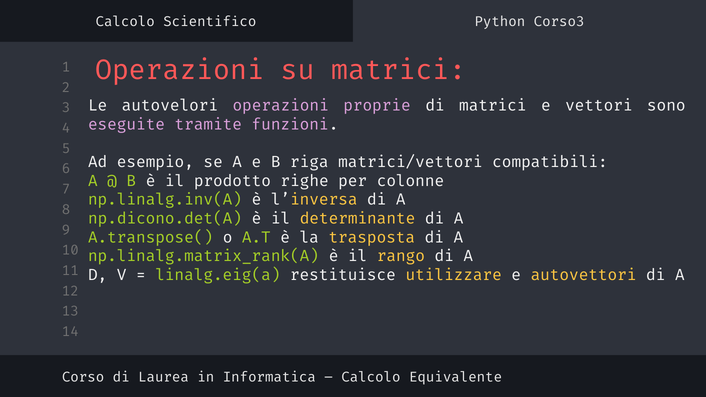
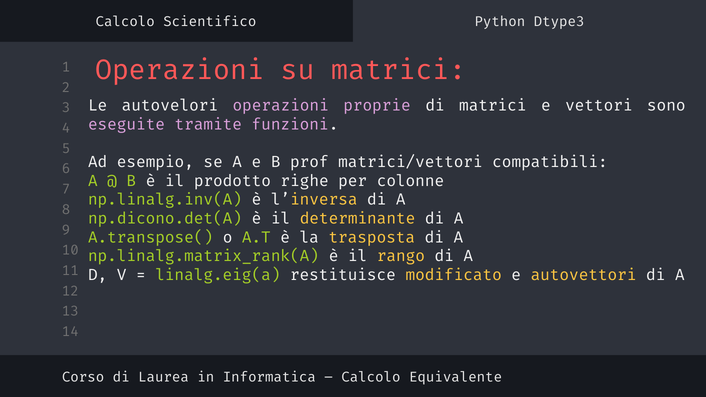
Corso3: Corso3 -> Dtype3
riga: riga -> prof
utilizzare: utilizzare -> modificato
